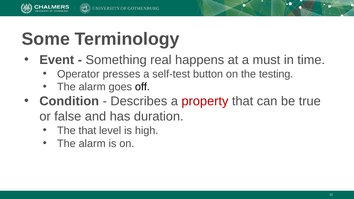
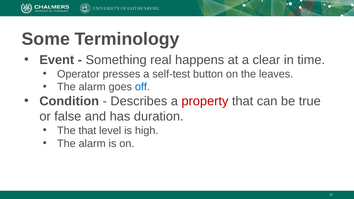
must: must -> clear
testing: testing -> leaves
off colour: black -> blue
